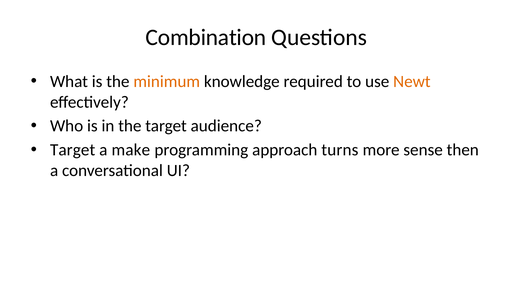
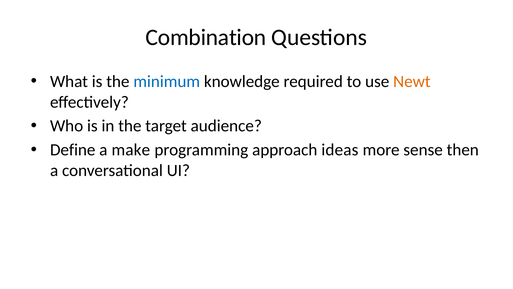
minimum colour: orange -> blue
Target at (73, 150): Target -> Define
turns: turns -> ideas
